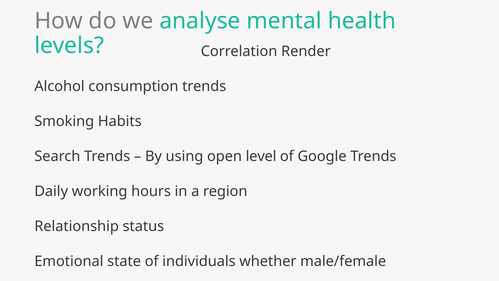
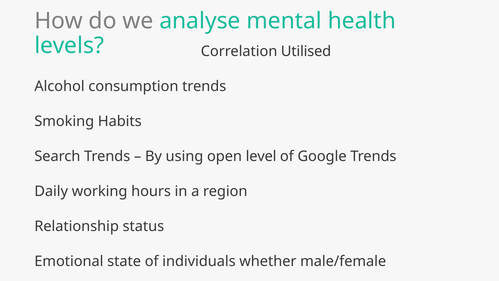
Render: Render -> Utilised
